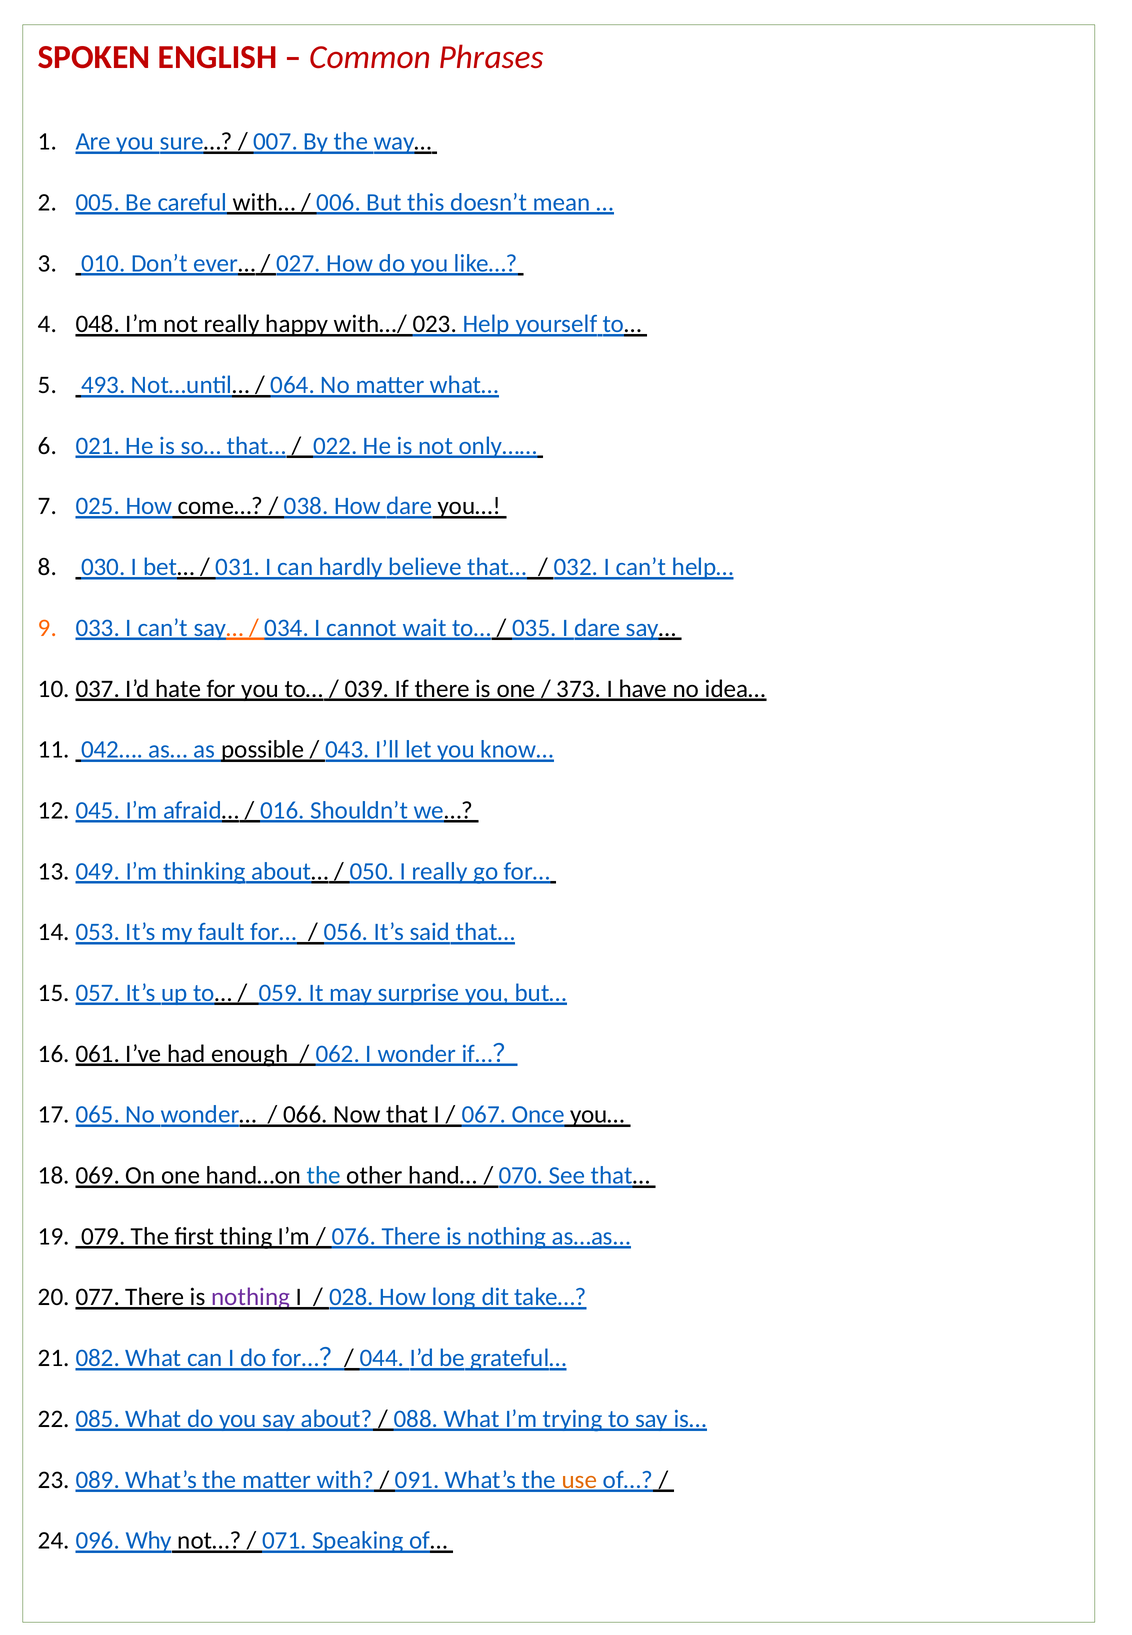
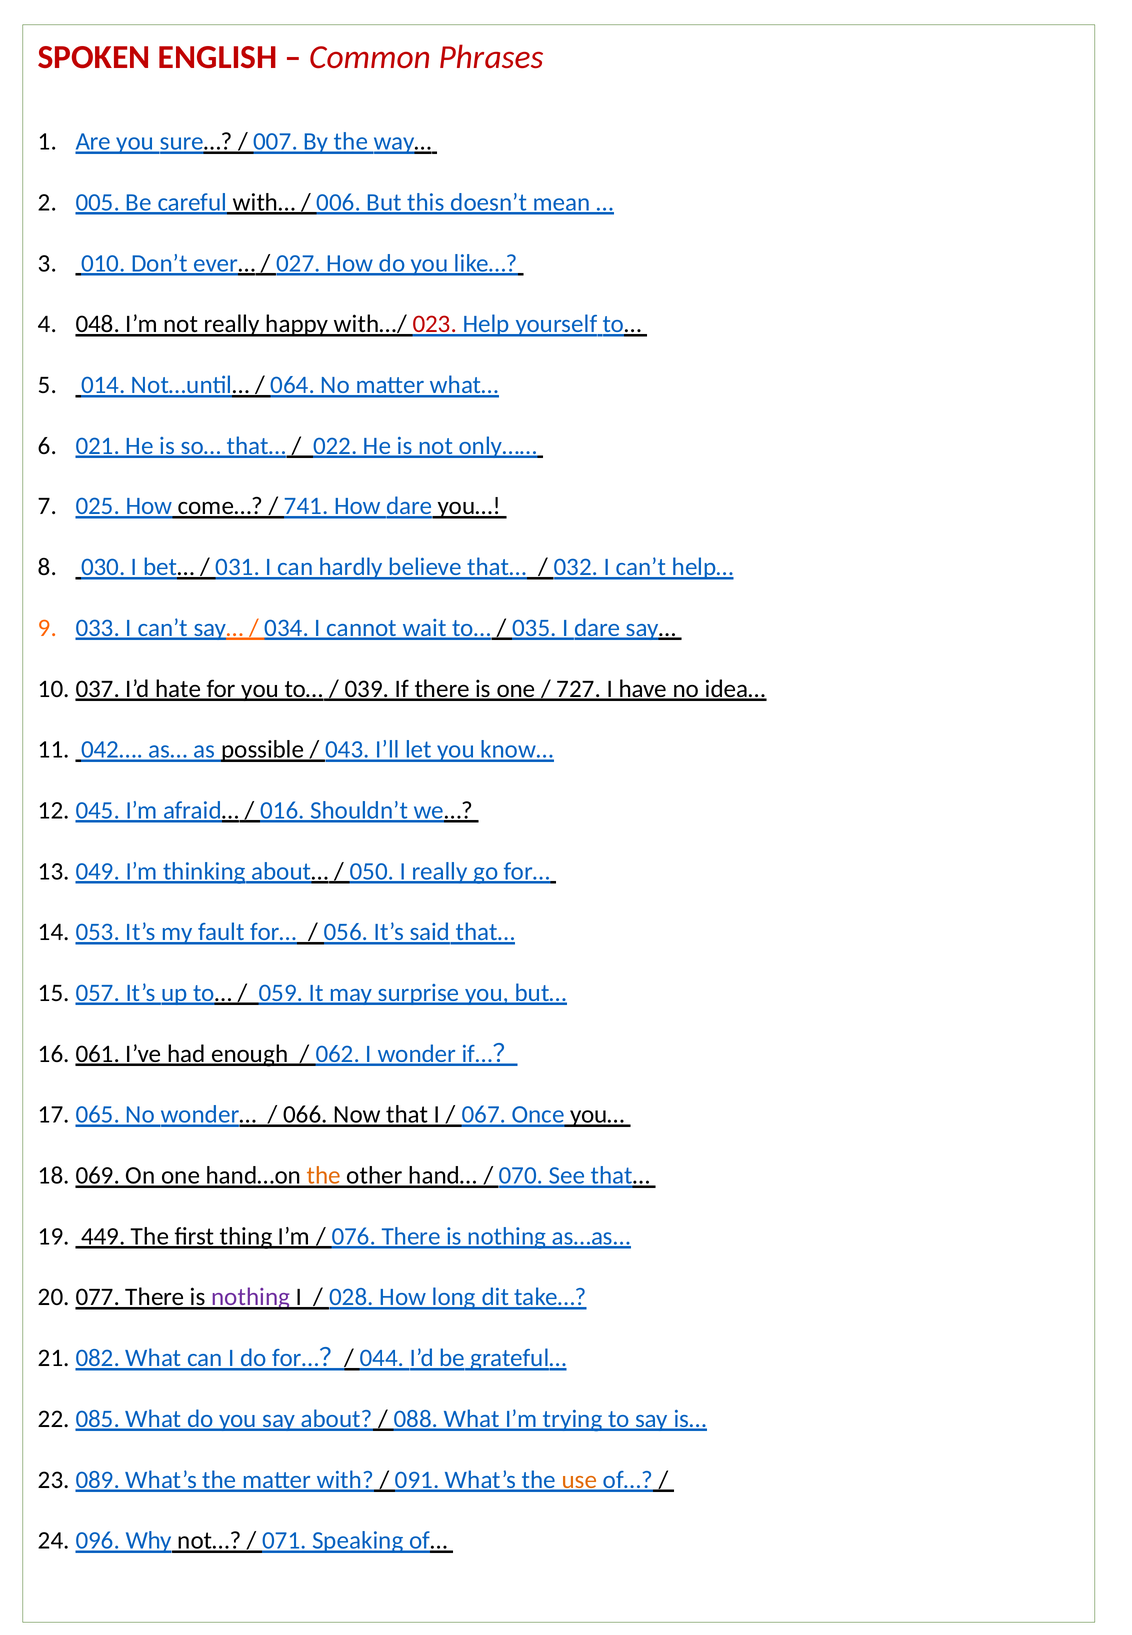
023 colour: black -> red
493: 493 -> 014
038: 038 -> 741
373: 373 -> 727
the at (324, 1176) colour: blue -> orange
079: 079 -> 449
